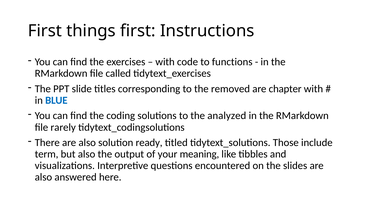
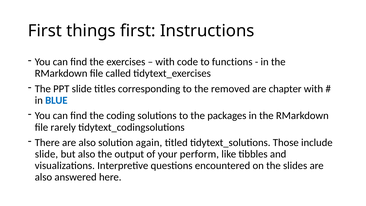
analyzed: analyzed -> packages
ready: ready -> again
term at (47, 154): term -> slide
meaning: meaning -> perform
